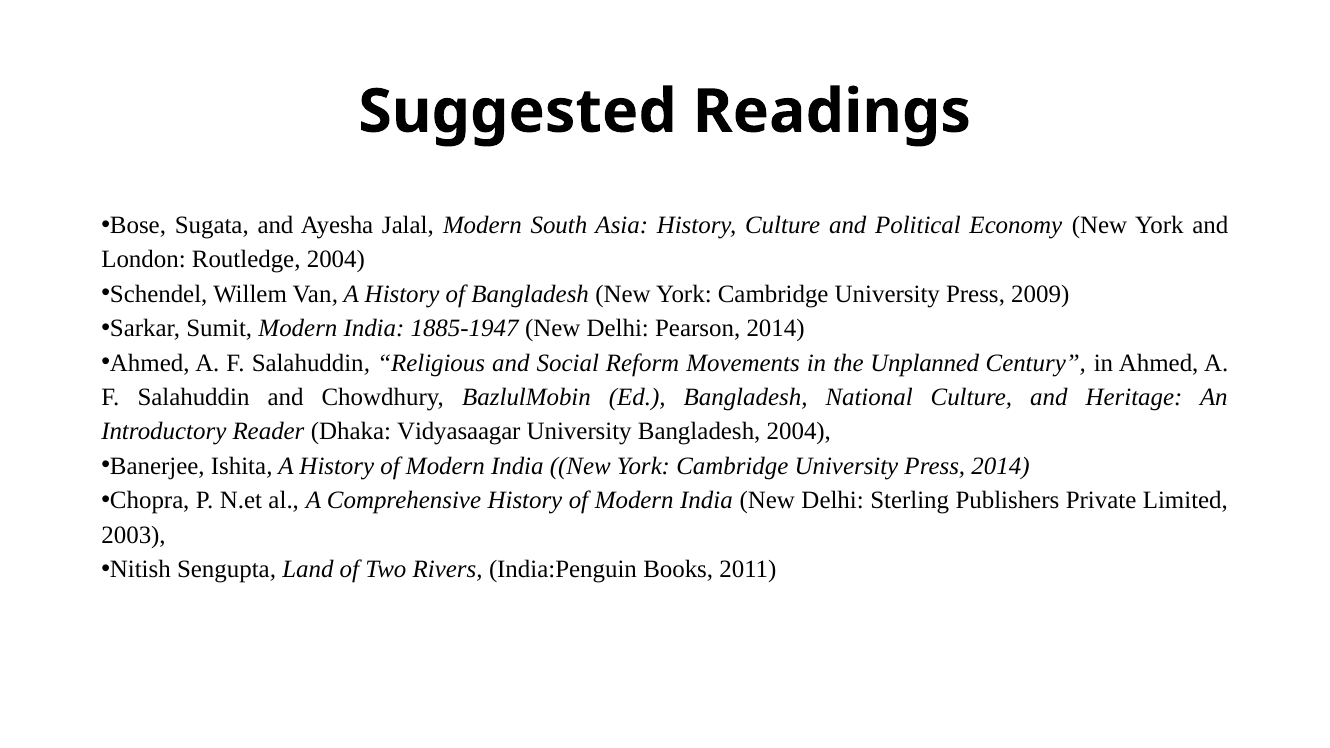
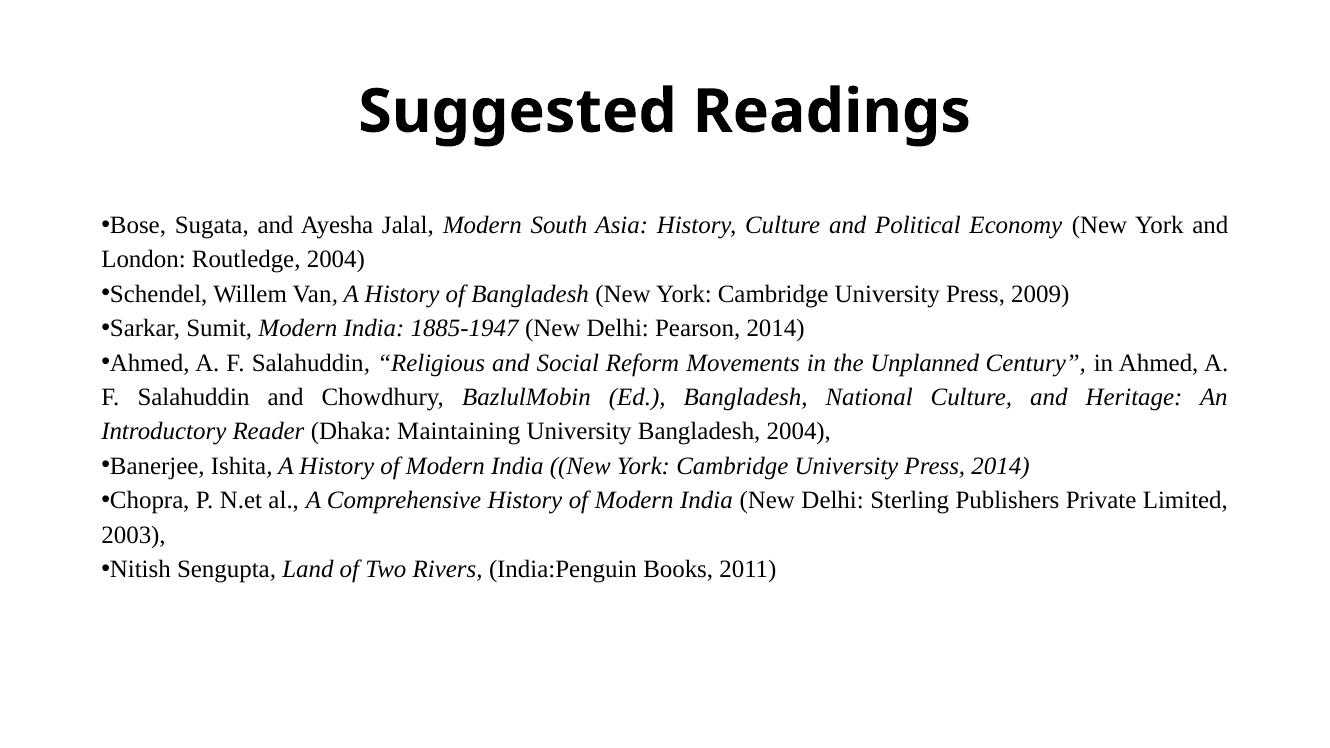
Vidyasaagar: Vidyasaagar -> Maintaining
